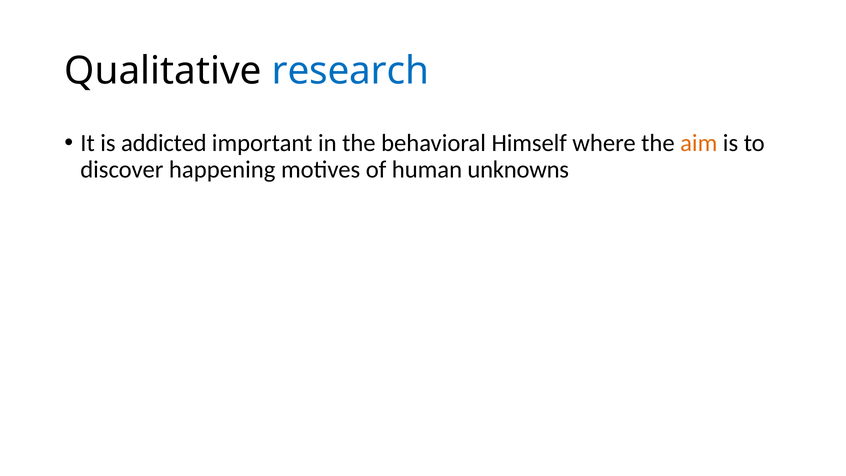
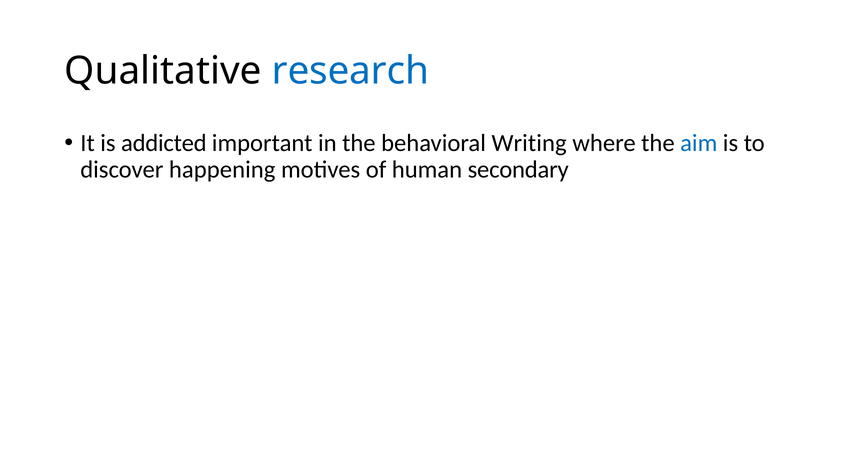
Himself: Himself -> Writing
aim colour: orange -> blue
unknowns: unknowns -> secondary
